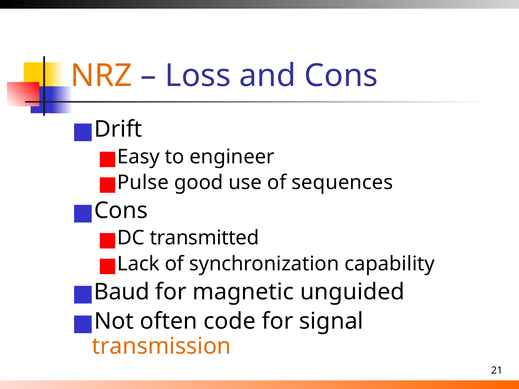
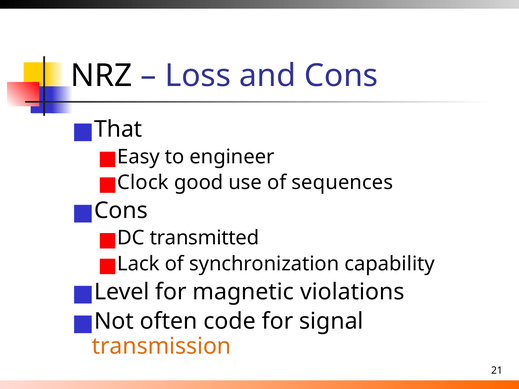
NRZ colour: orange -> black
Drift: Drift -> That
Pulse: Pulse -> Clock
Baud: Baud -> Level
unguided: unguided -> violations
